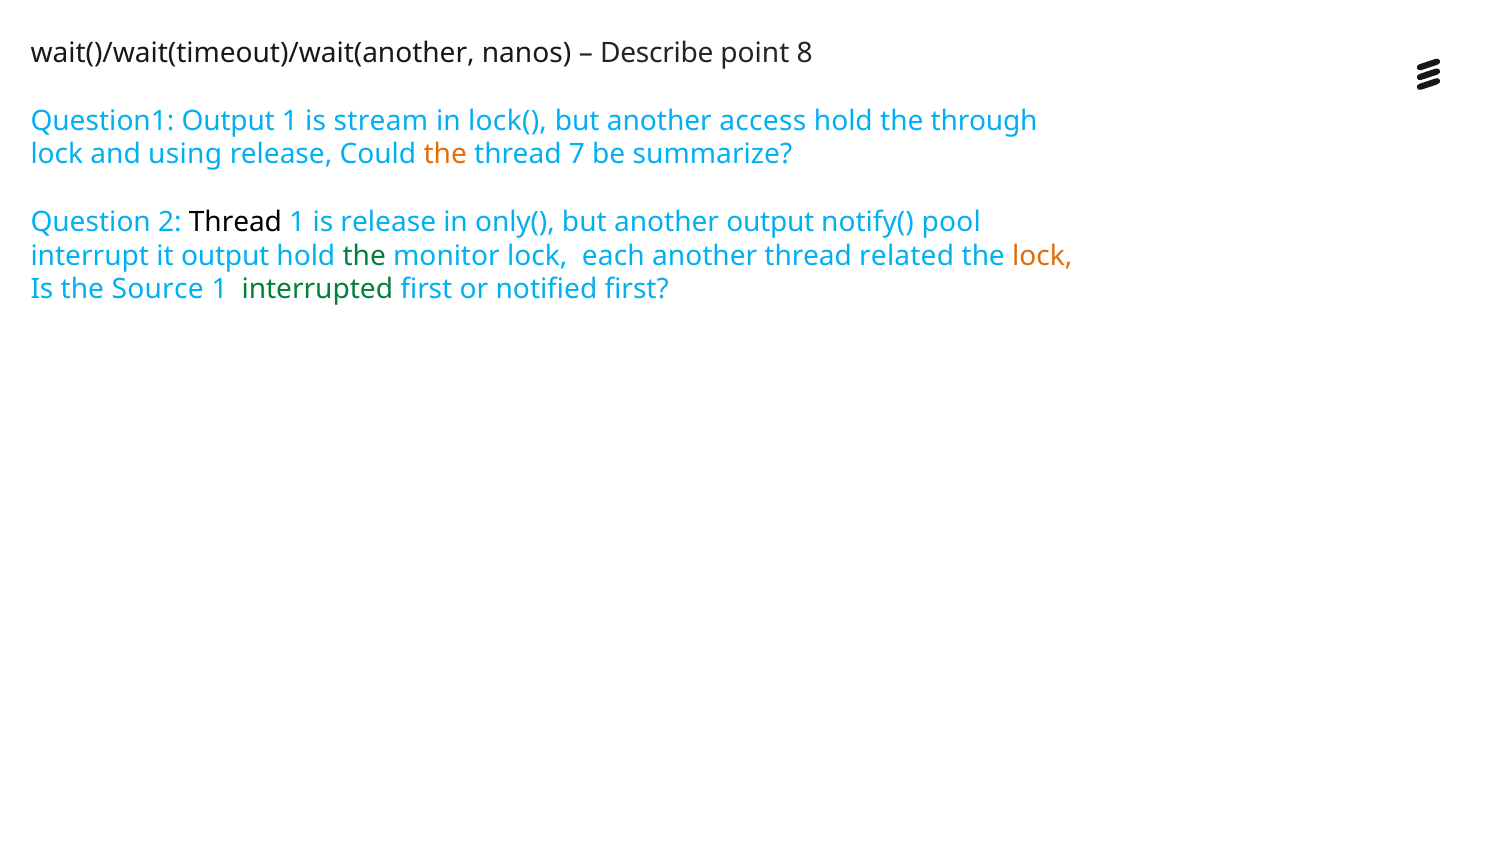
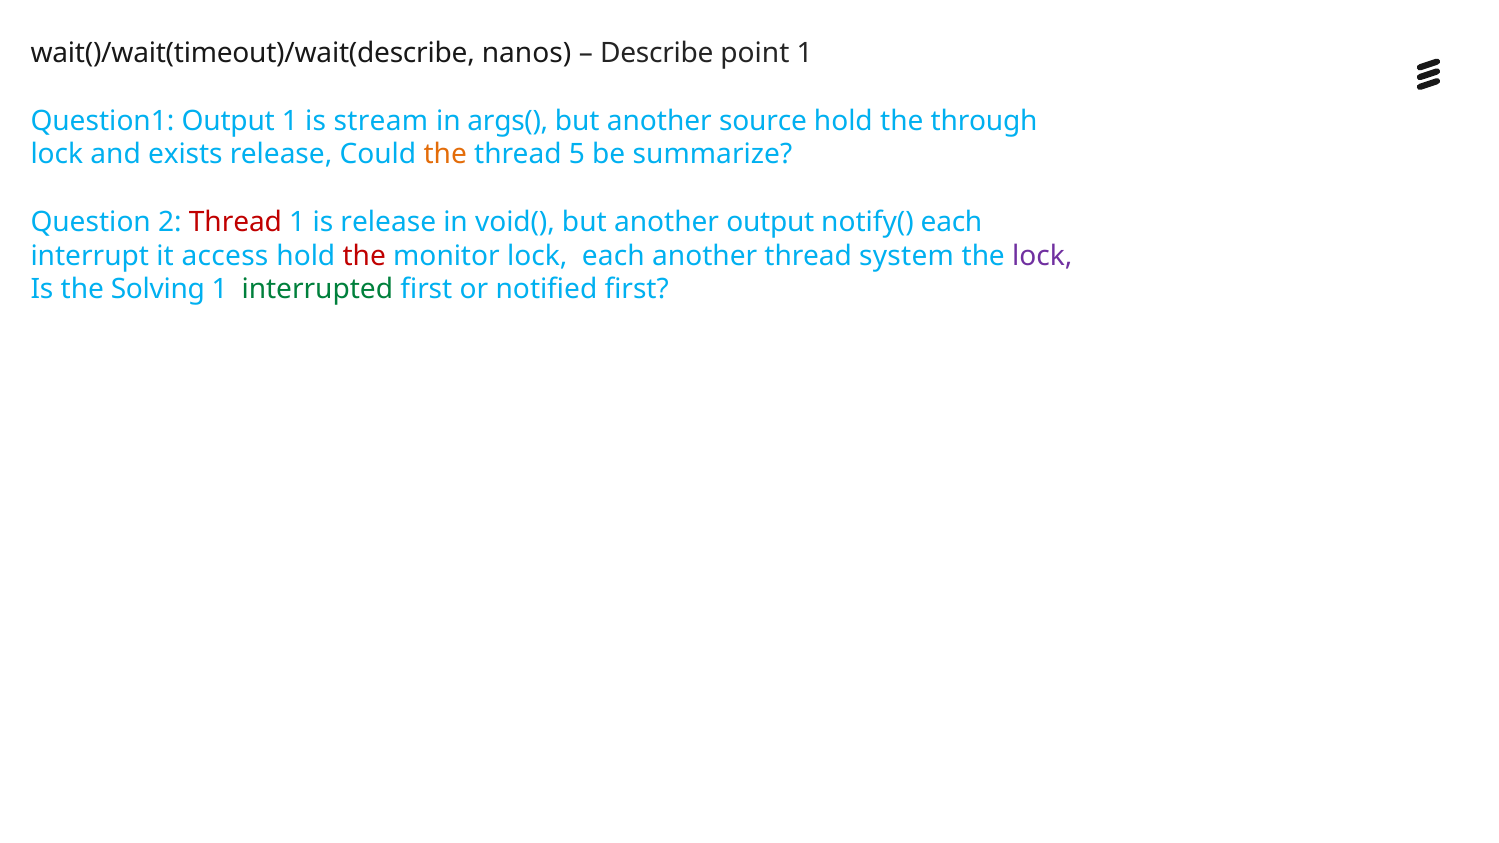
wait()/wait(timeout)/wait(another: wait()/wait(timeout)/wait(another -> wait()/wait(timeout)/wait(describe
point 8: 8 -> 1
lock(: lock( -> args(
access: access -> source
using: using -> exists
7: 7 -> 5
Thread at (235, 222) colour: black -> red
only(: only( -> void(
notify( pool: pool -> each
it output: output -> access
the at (364, 256) colour: green -> red
related: related -> system
lock at (1042, 256) colour: orange -> purple
Source: Source -> Solving
